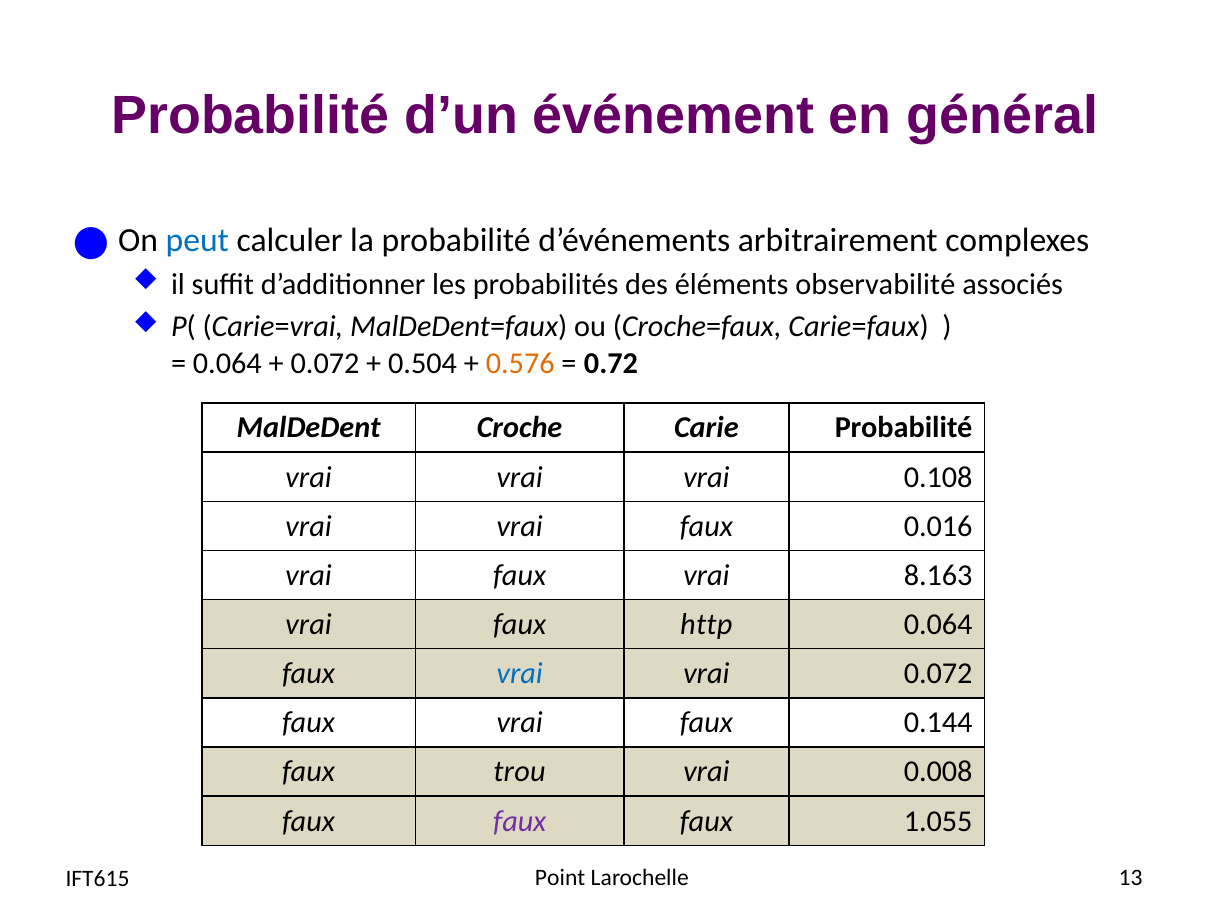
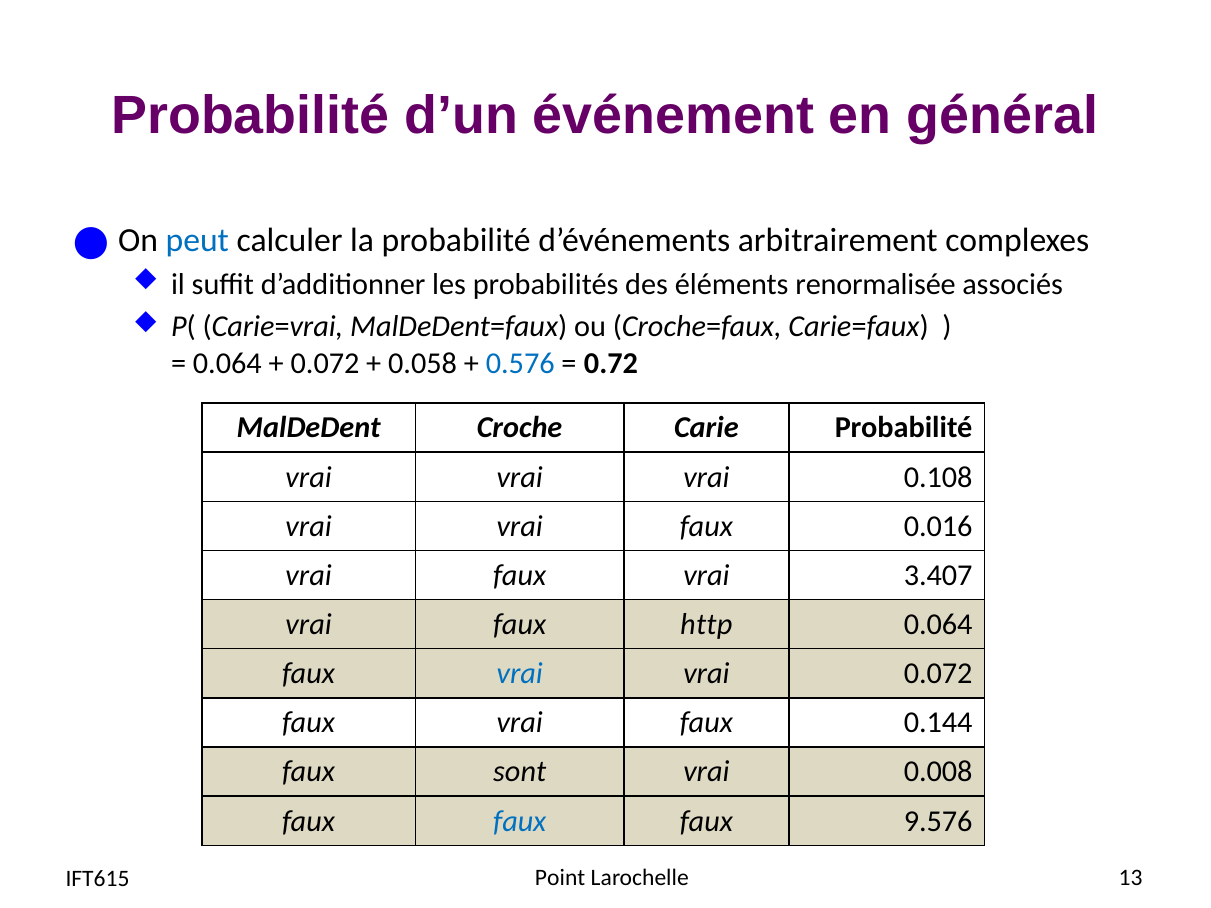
observabilité: observabilité -> renormalisée
0.504: 0.504 -> 0.058
0.576 colour: orange -> blue
8.163: 8.163 -> 3.407
trou: trou -> sont
faux at (520, 821) colour: purple -> blue
1.055: 1.055 -> 9.576
